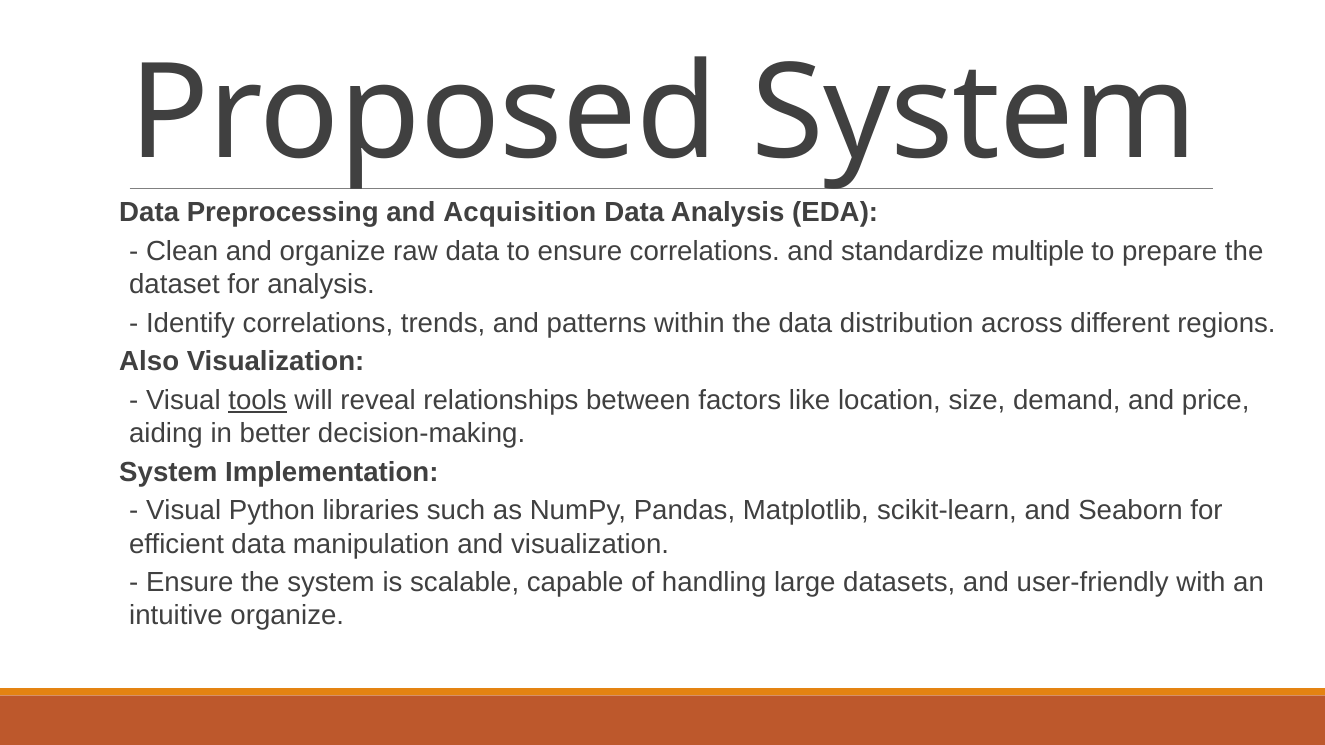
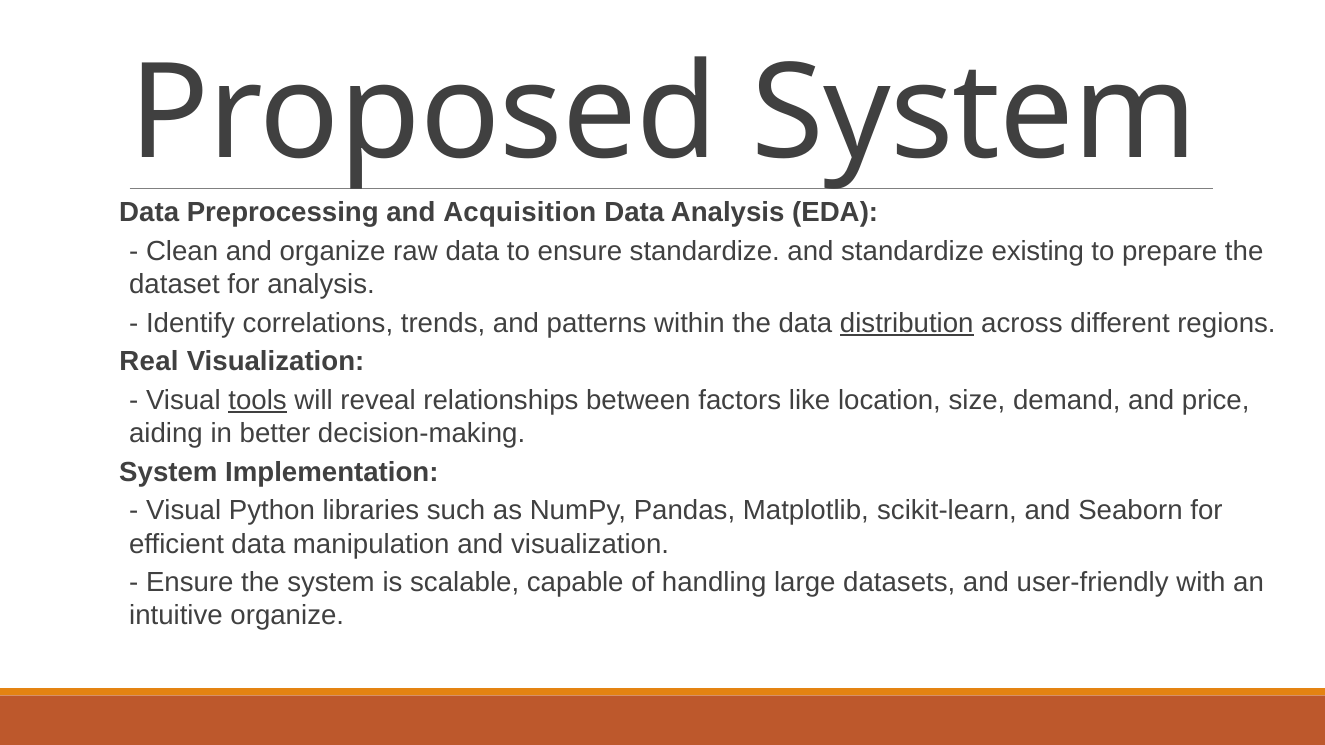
ensure correlations: correlations -> standardize
multiple: multiple -> existing
distribution underline: none -> present
Also: Also -> Real
